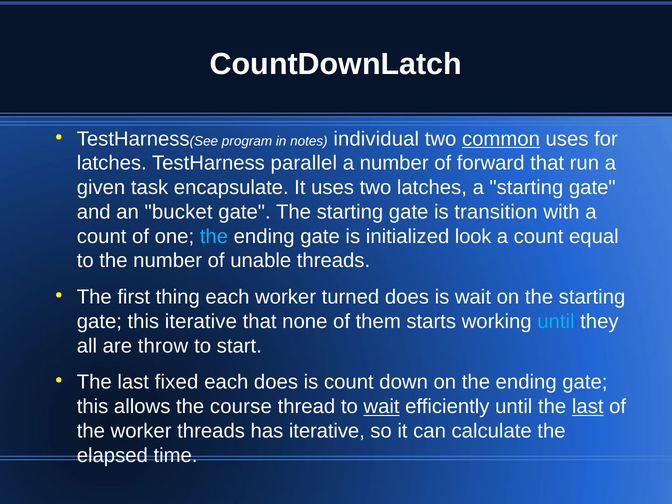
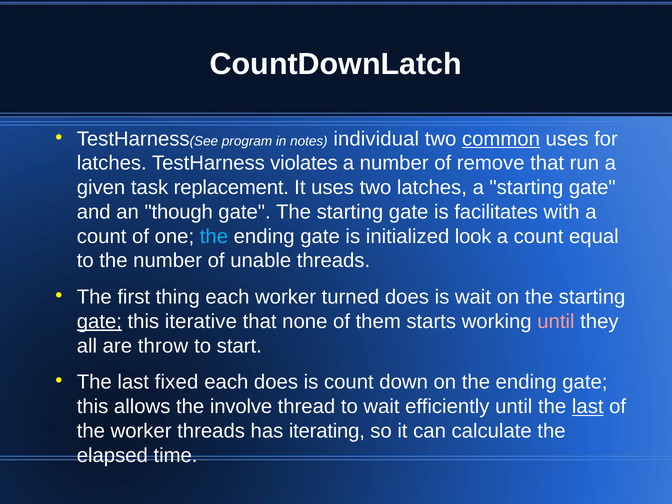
parallel: parallel -> violates
forward: forward -> remove
encapsulate: encapsulate -> replacement
bucket: bucket -> though
transition: transition -> facilitates
gate at (99, 321) underline: none -> present
until at (556, 321) colour: light blue -> pink
course: course -> involve
wait at (382, 407) underline: present -> none
has iterative: iterative -> iterating
